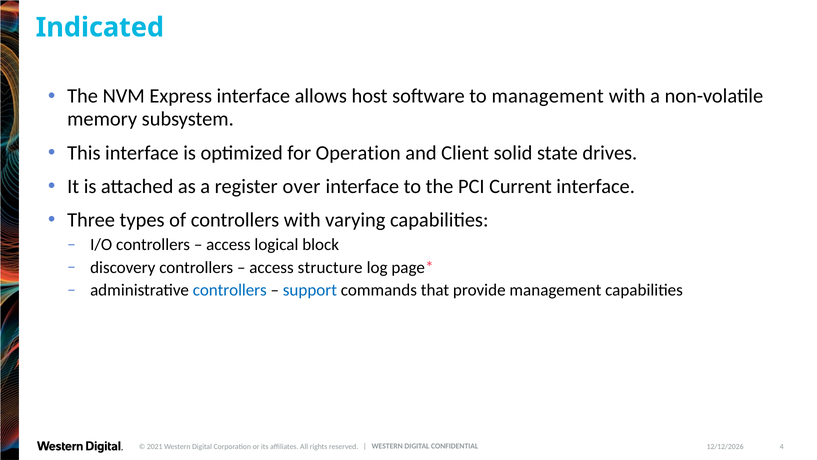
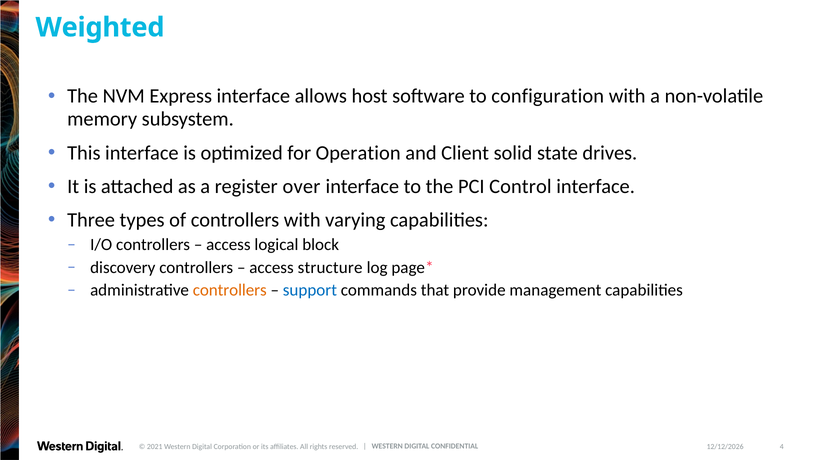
Indicated: Indicated -> Weighted
to management: management -> configuration
Current: Current -> Control
controllers at (230, 290) colour: blue -> orange
